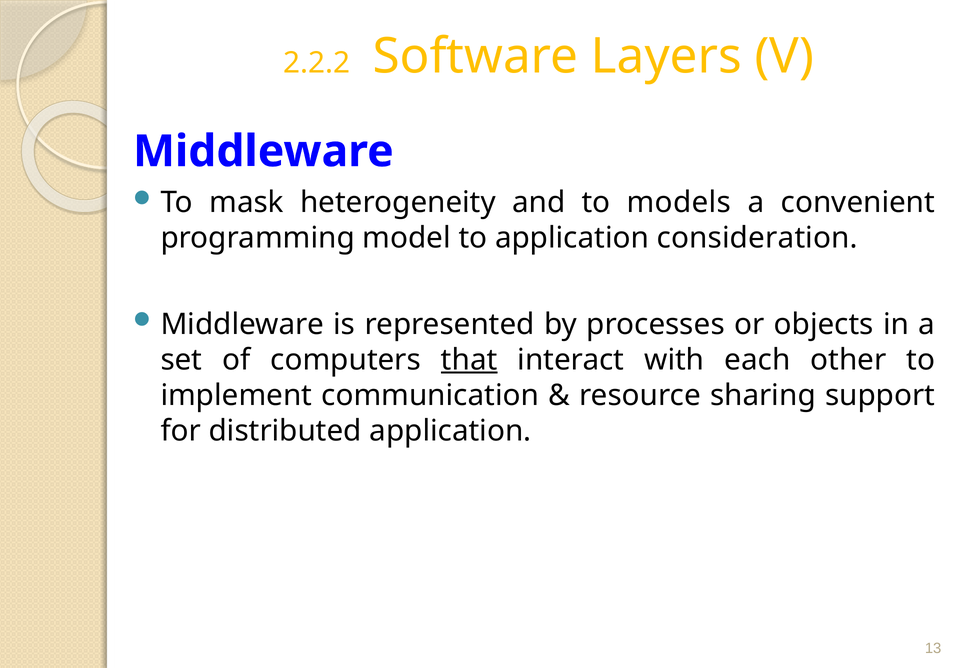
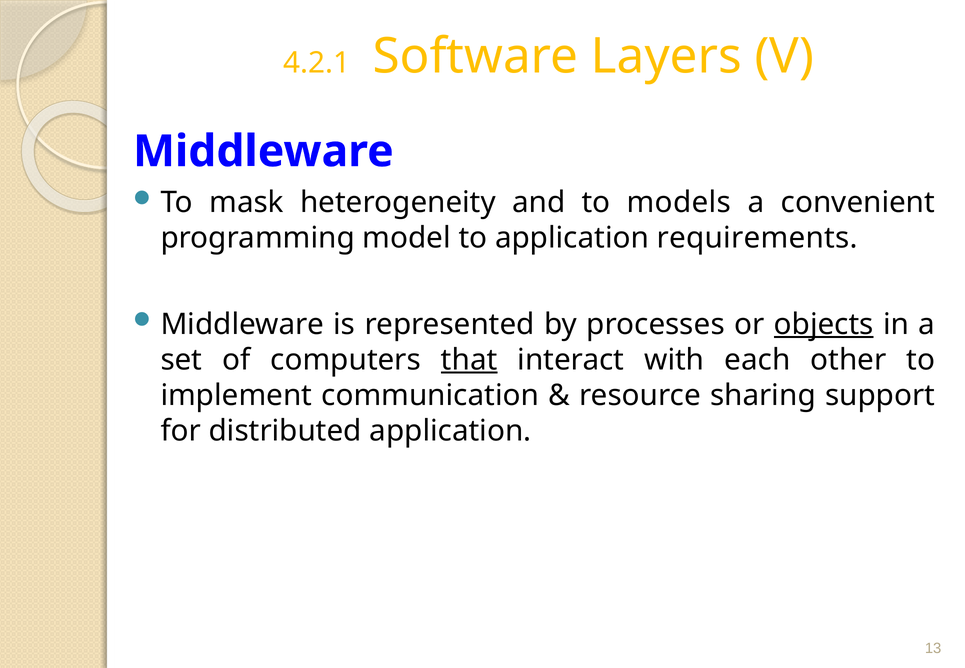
2.2.2: 2.2.2 -> 4.2.1
consideration: consideration -> requirements
objects underline: none -> present
